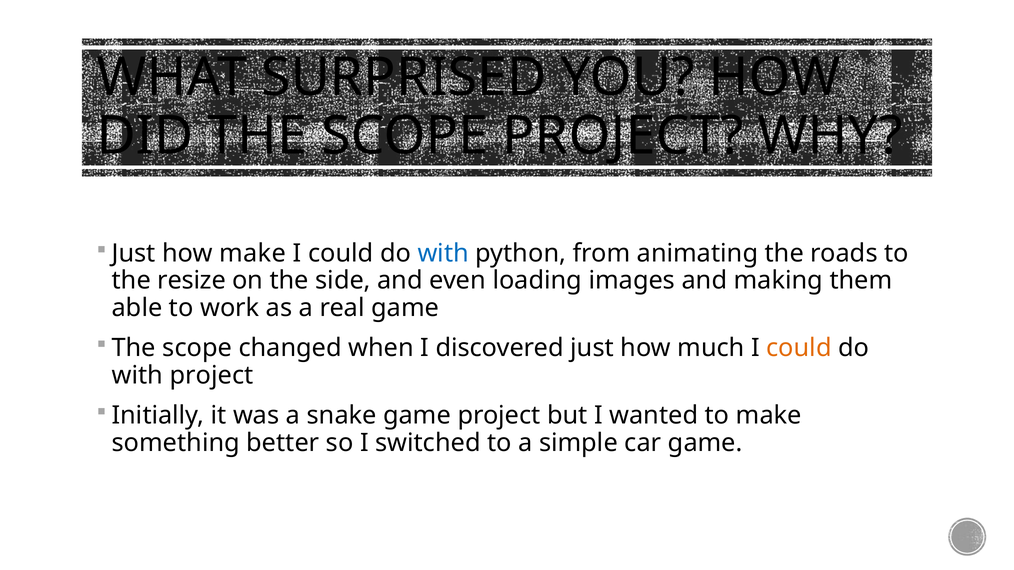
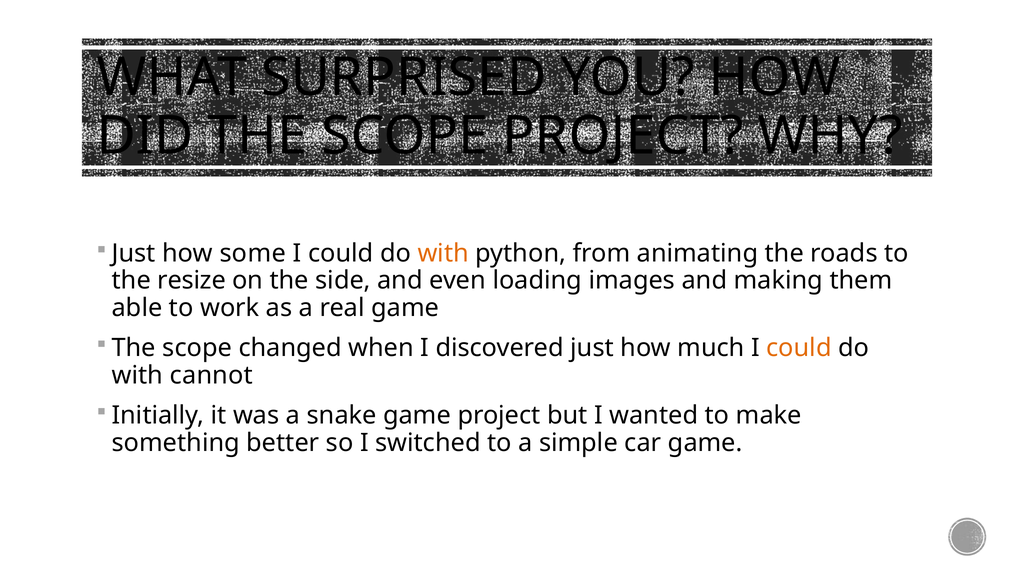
how make: make -> some
with at (443, 253) colour: blue -> orange
with project: project -> cannot
